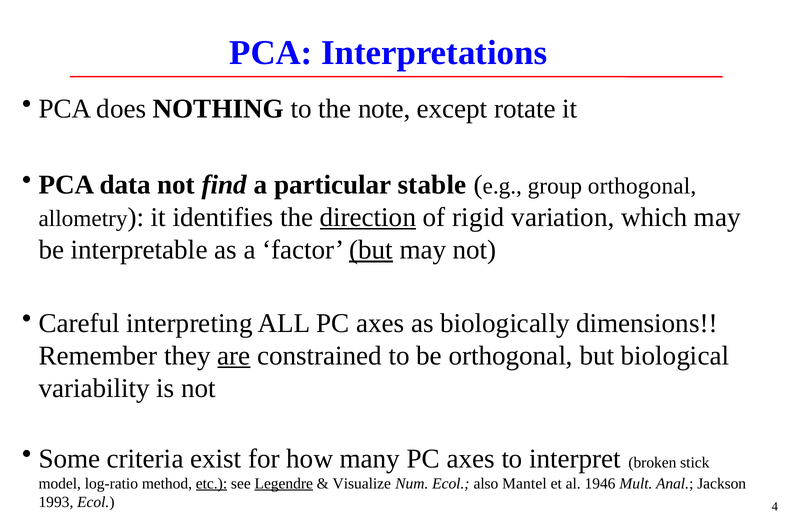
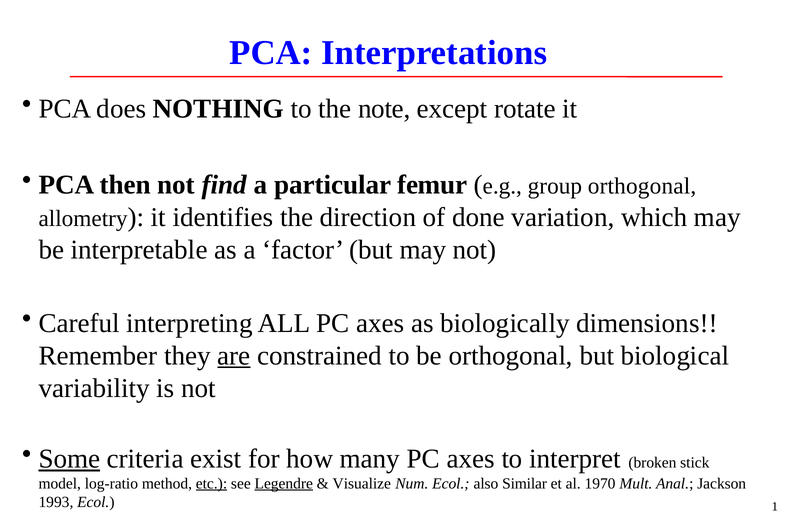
data: data -> then
stable: stable -> femur
direction underline: present -> none
rigid: rigid -> done
but at (371, 250) underline: present -> none
Some underline: none -> present
Mantel: Mantel -> Similar
1946: 1946 -> 1970
4: 4 -> 1
